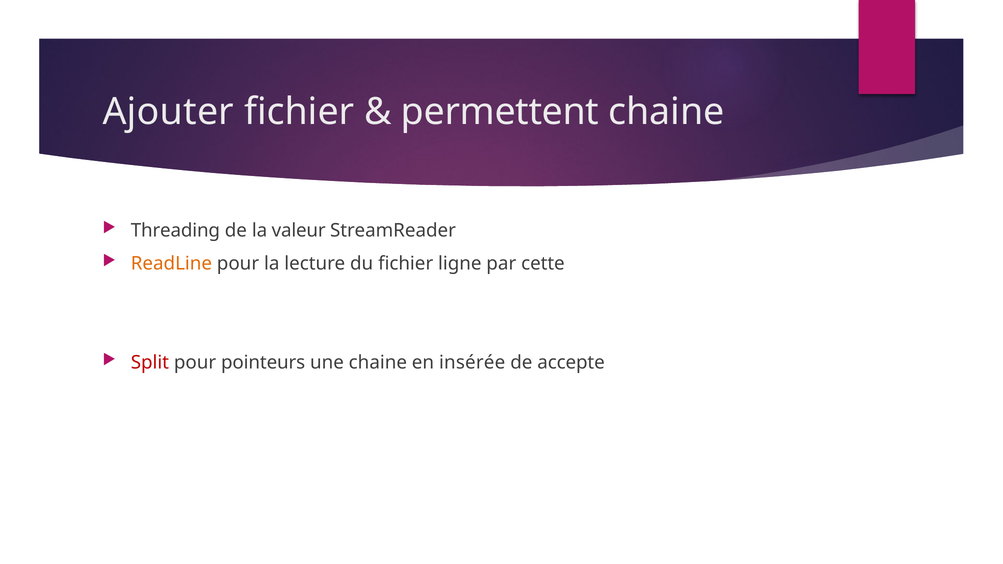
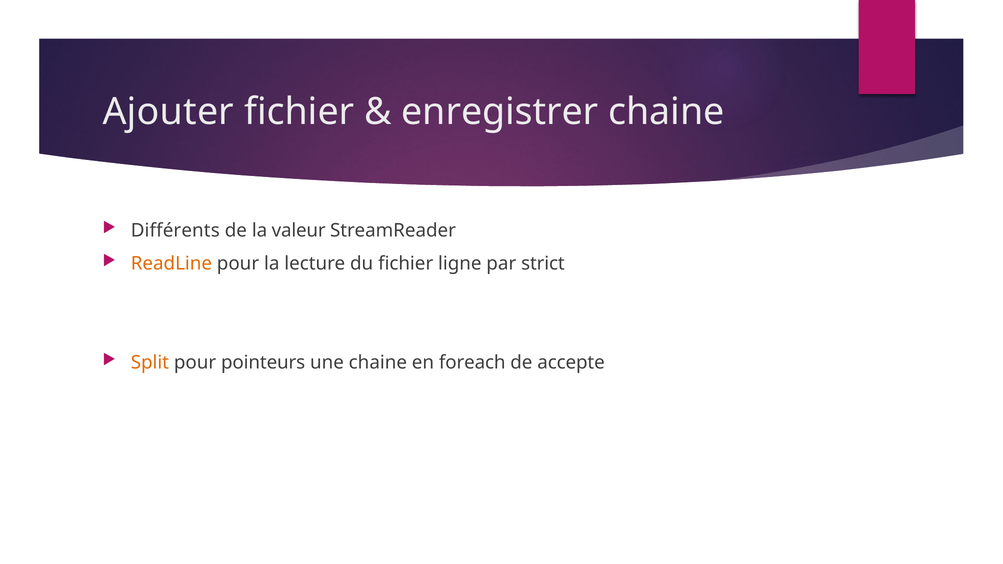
permettent: permettent -> enregistrer
Threading: Threading -> Différents
cette: cette -> strict
Split colour: red -> orange
insérée: insérée -> foreach
